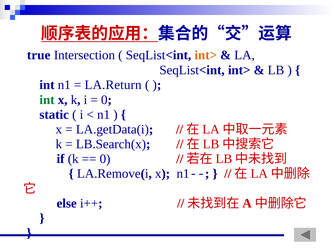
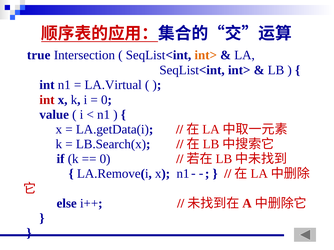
LA.Return: LA.Return -> LA.Virtual
int at (47, 100) colour: green -> red
static: static -> value
